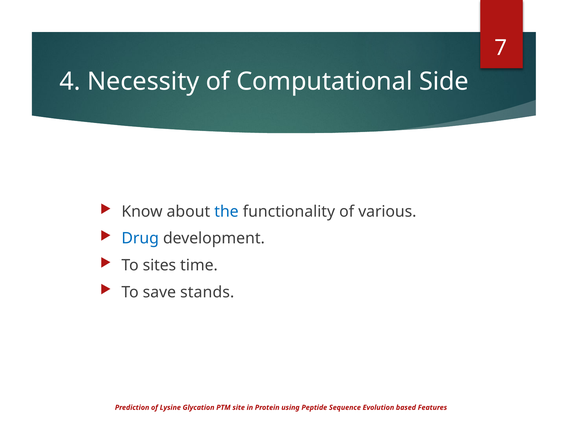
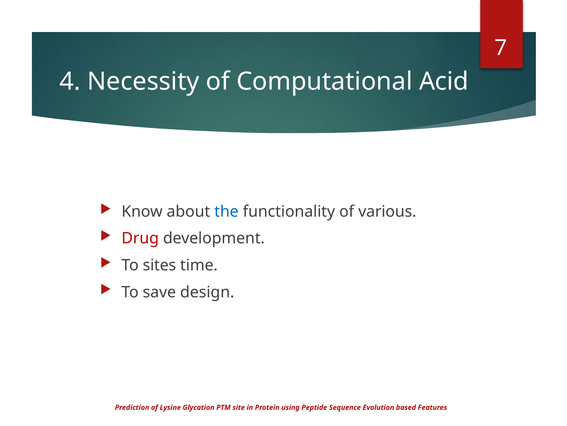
Side: Side -> Acid
Drug colour: blue -> red
stands: stands -> design
